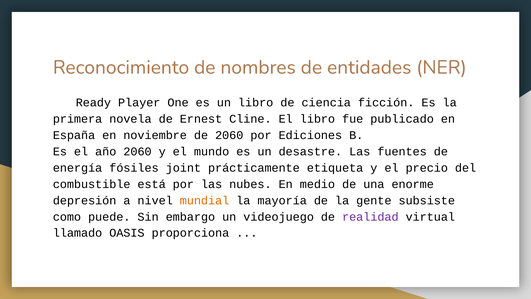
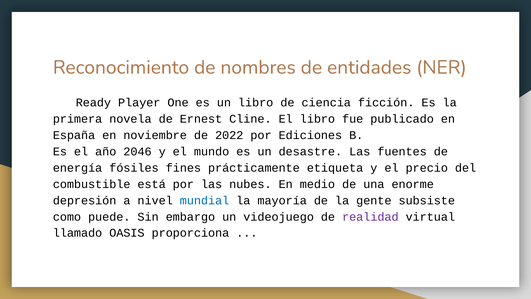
de 2060: 2060 -> 2022
año 2060: 2060 -> 2046
joint: joint -> fines
mundial colour: orange -> blue
